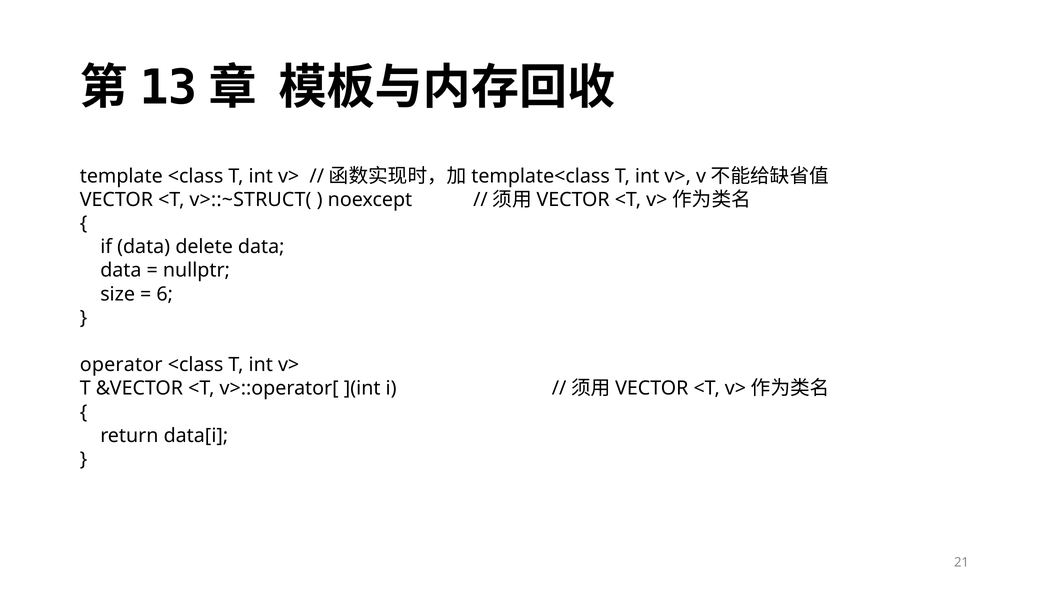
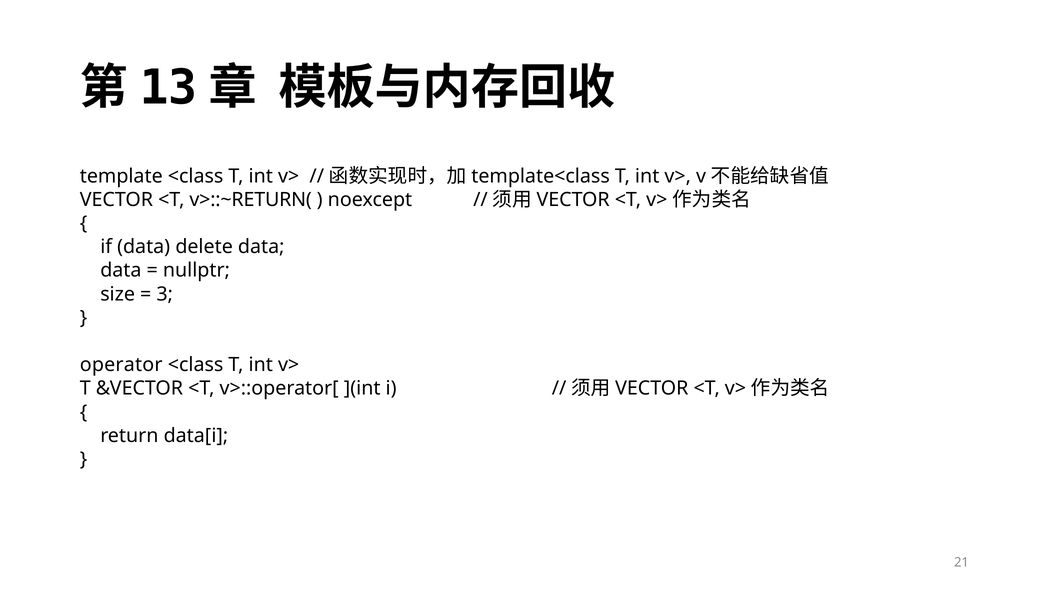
v>::~STRUCT(: v>::~STRUCT( -> v>::~RETURN(
6: 6 -> 3
